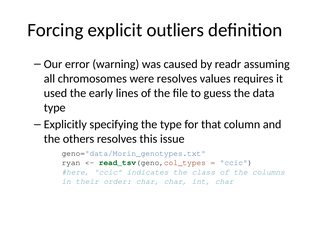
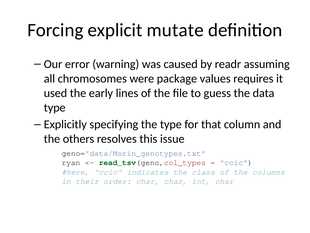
outliers: outliers -> mutate
were resolves: resolves -> package
